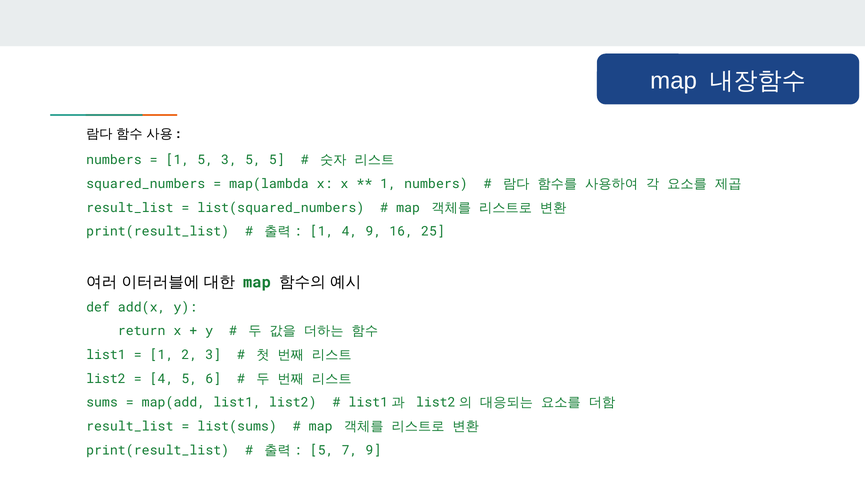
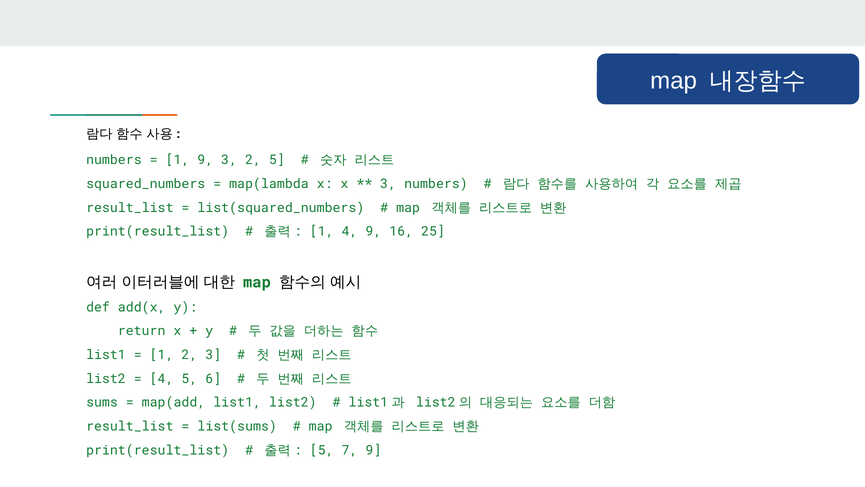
1 5: 5 -> 9
3 5: 5 -> 2
1 at (388, 184): 1 -> 3
